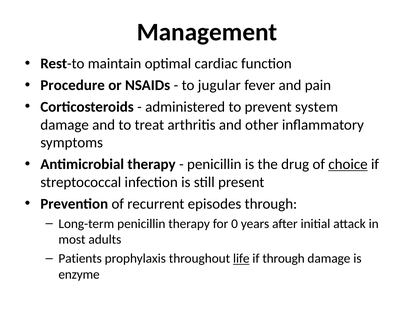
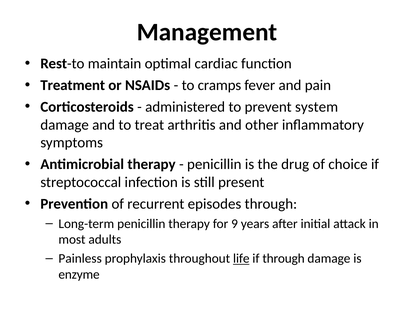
Procedure: Procedure -> Treatment
jugular: jugular -> cramps
choice underline: present -> none
0: 0 -> 9
Patients: Patients -> Painless
